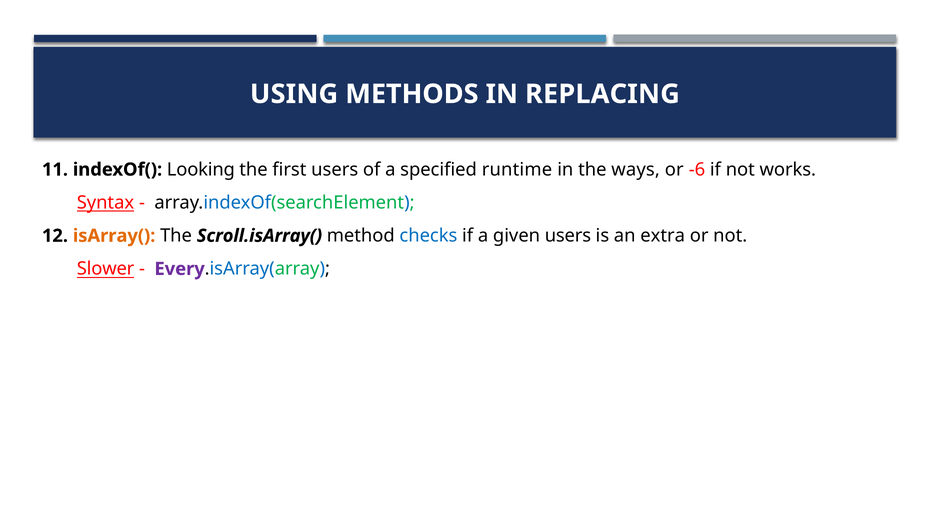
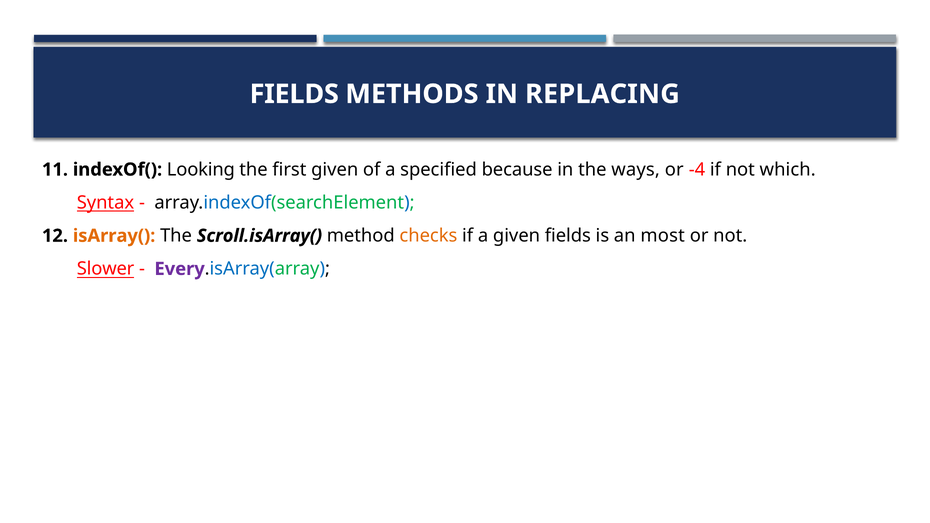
USING at (294, 94): USING -> FIELDS
first users: users -> given
runtime: runtime -> because
-6: -6 -> -4
works: works -> which
checks colour: blue -> orange
given users: users -> fields
extra: extra -> most
